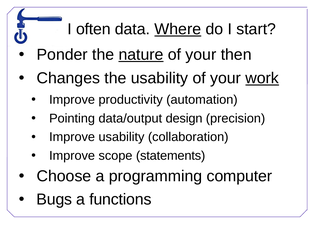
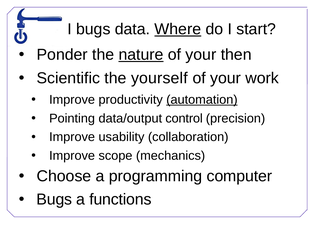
I often: often -> bugs
Changes: Changes -> Scientific
the usability: usability -> yourself
work underline: present -> none
automation underline: none -> present
design: design -> control
statements: statements -> mechanics
